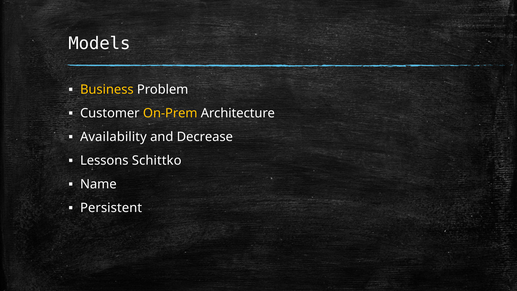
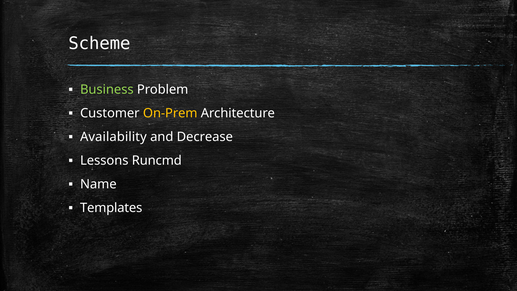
Models: Models -> Scheme
Business colour: yellow -> light green
Schittko: Schittko -> Runcmd
Persistent: Persistent -> Templates
